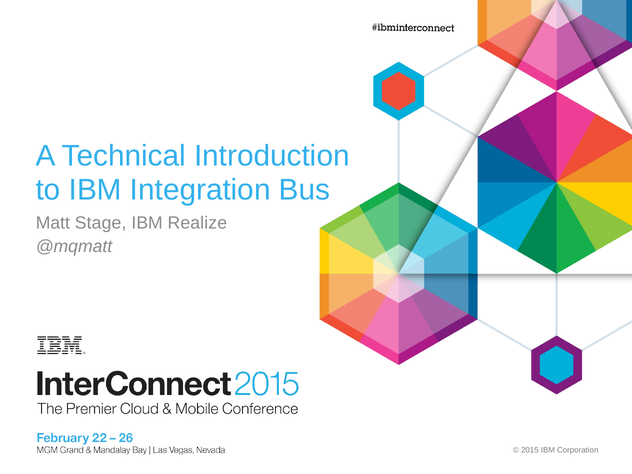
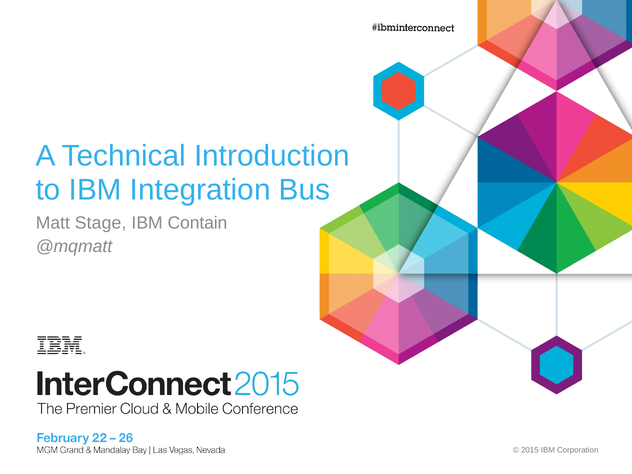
Realize: Realize -> Contain
